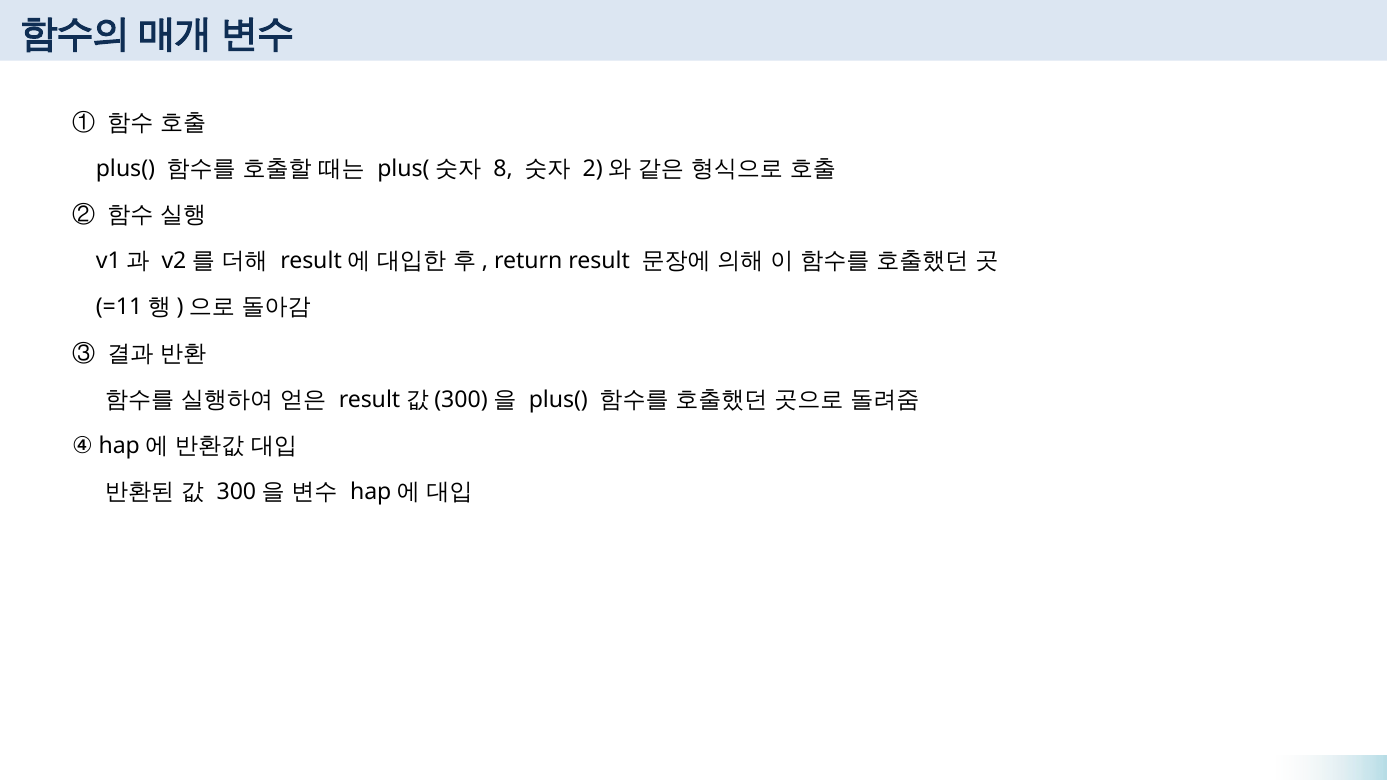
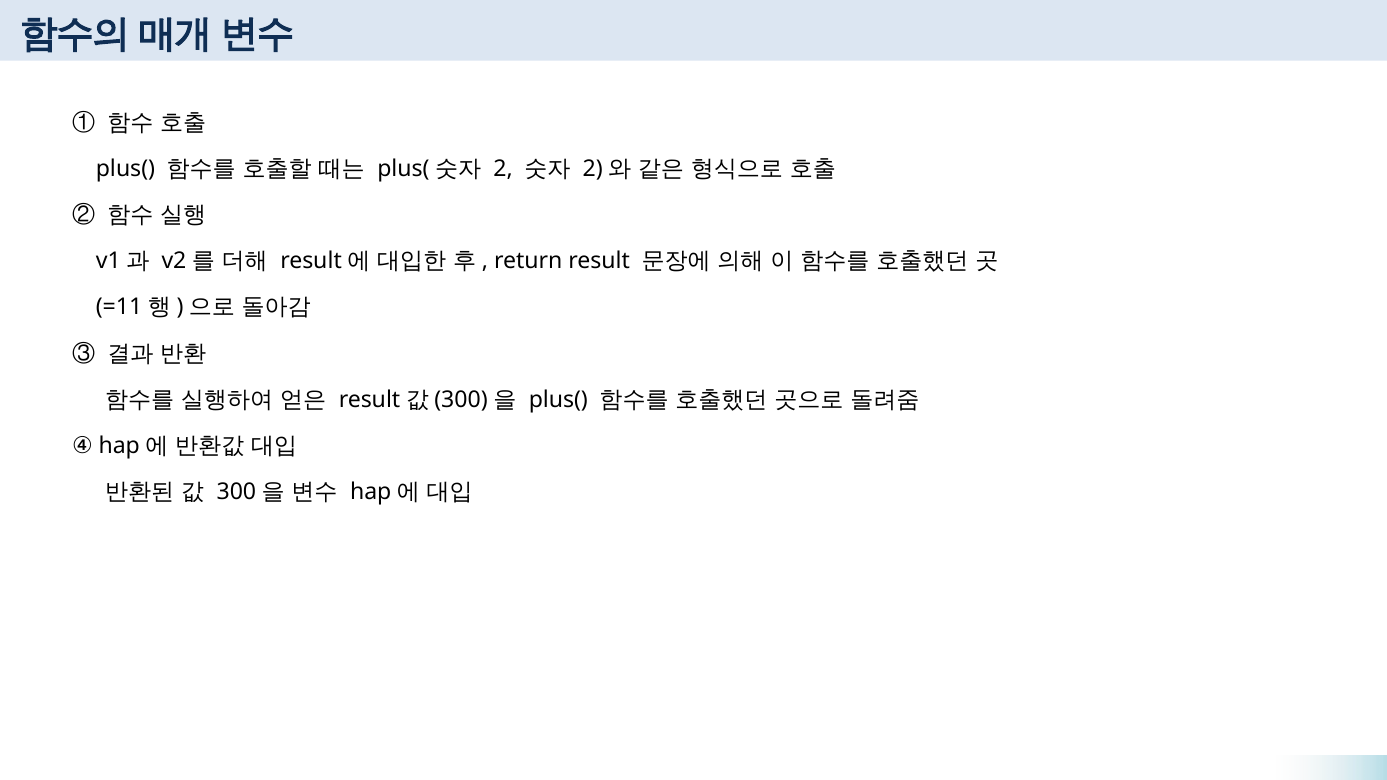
8: 8 -> 2
